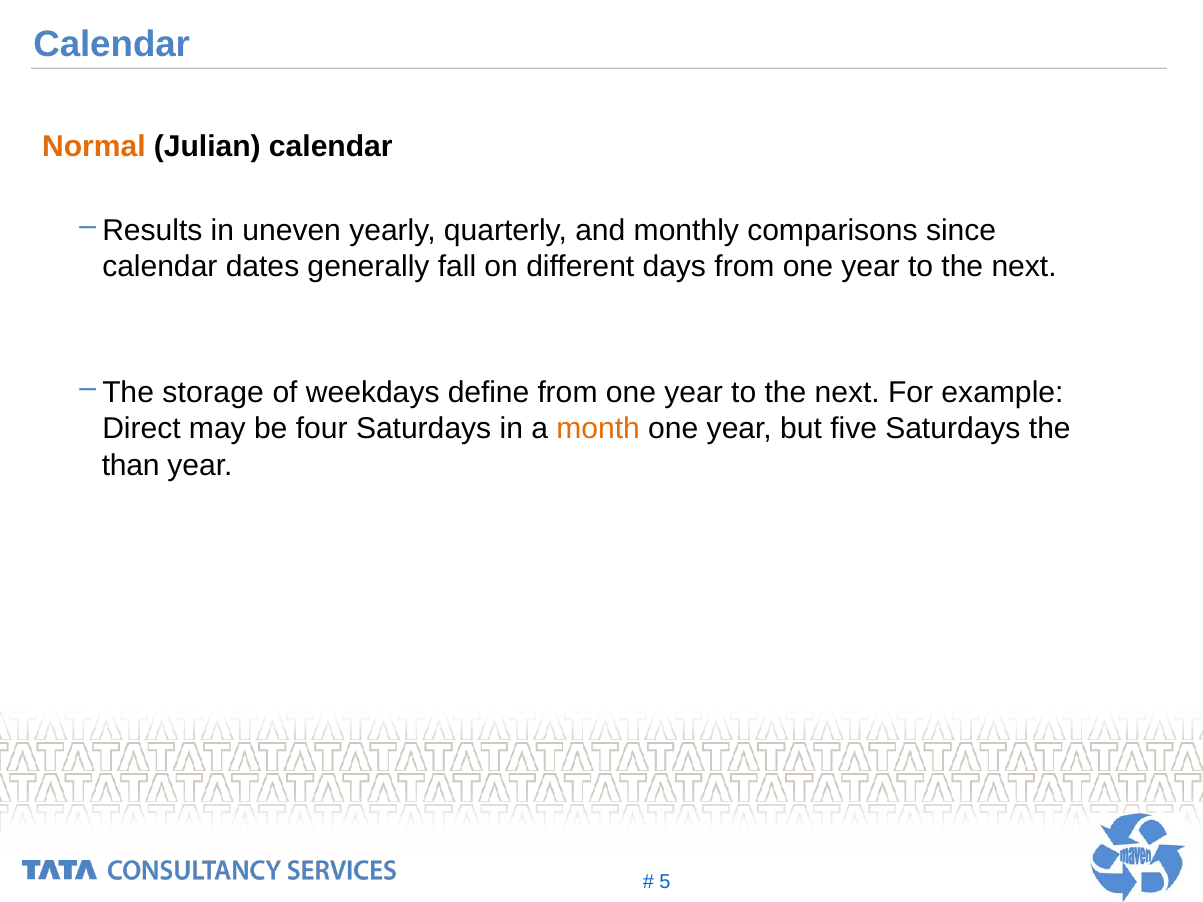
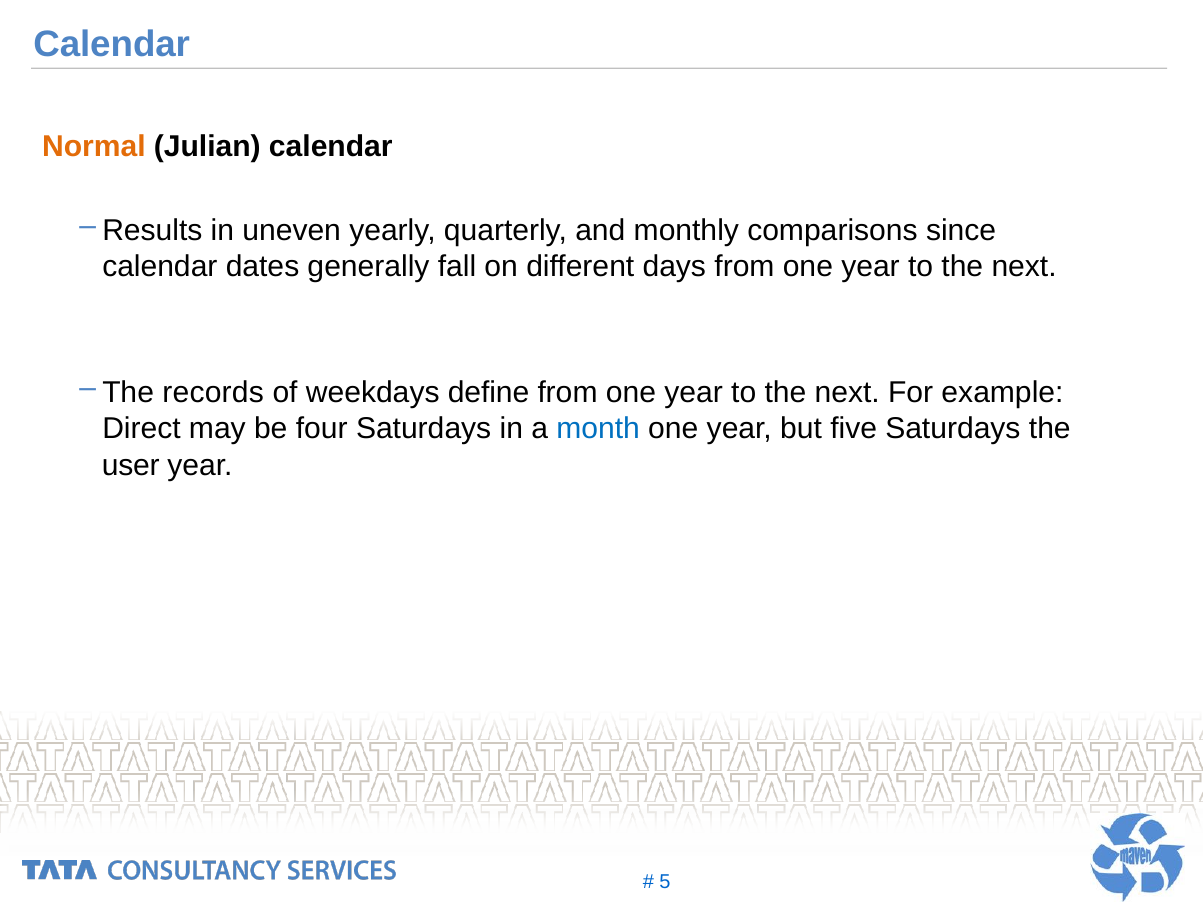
storage: storage -> records
month colour: orange -> blue
than: than -> user
